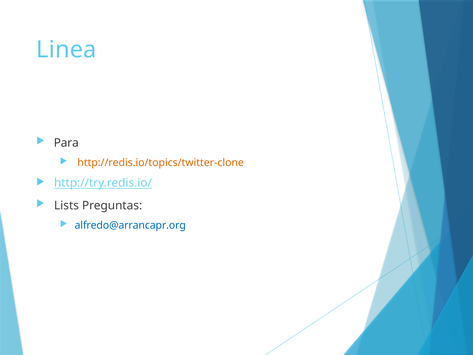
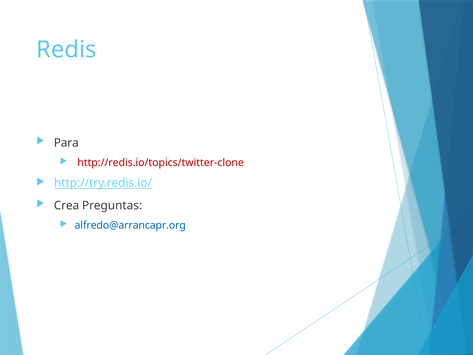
Linea: Linea -> Redis
http://redis.io/topics/twitter-clone colour: orange -> red
Lists: Lists -> Crea
